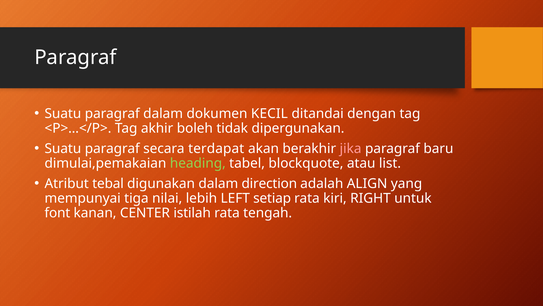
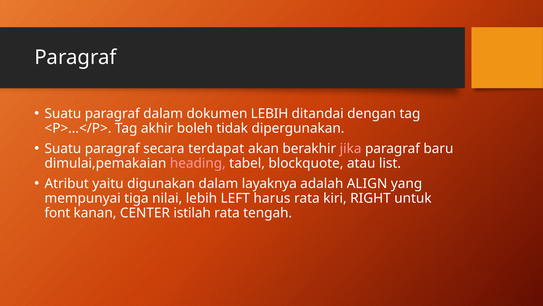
dokumen KECIL: KECIL -> LEBIH
heading colour: light green -> pink
tebal: tebal -> yaitu
direction: direction -> layaknya
setiap: setiap -> harus
